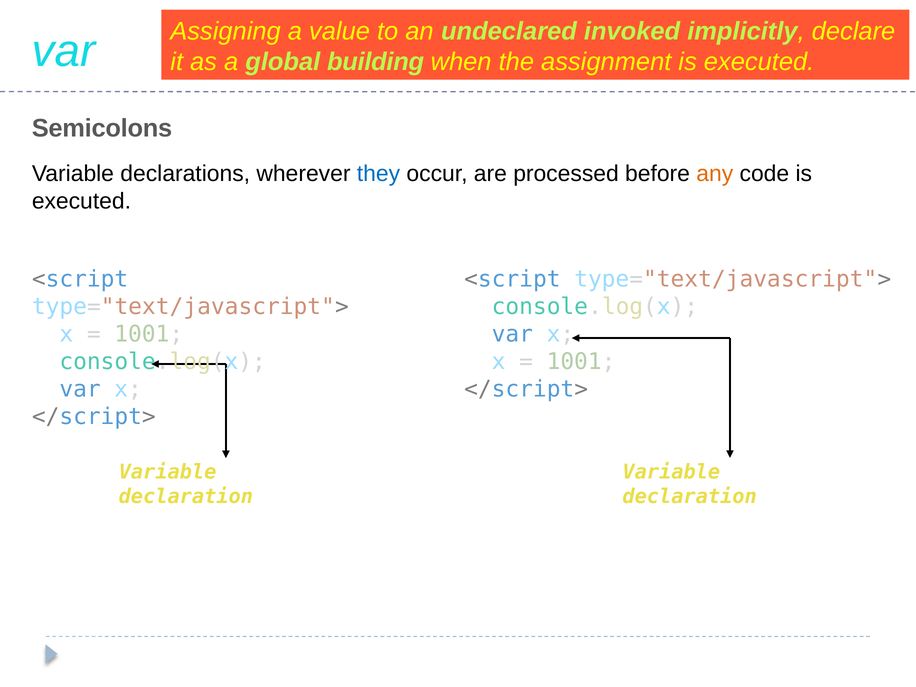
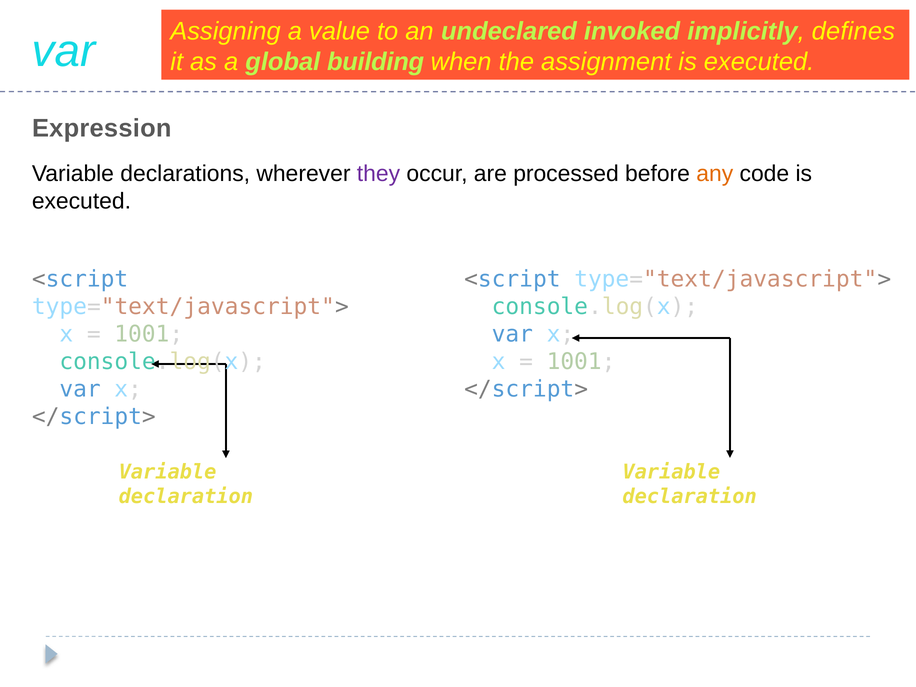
declare: declare -> defines
Semicolons: Semicolons -> Expression
they colour: blue -> purple
